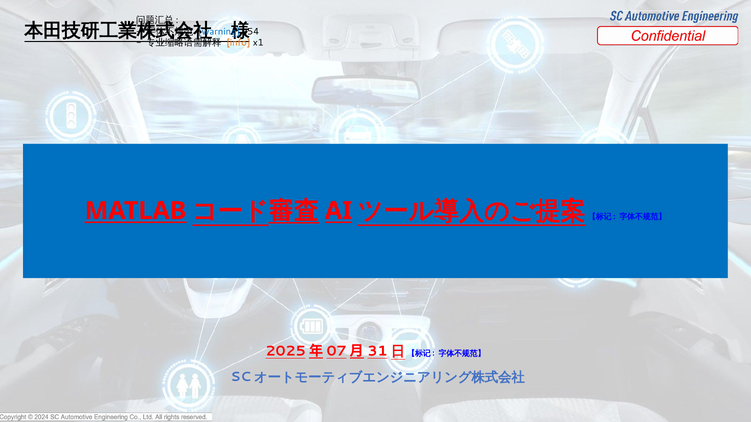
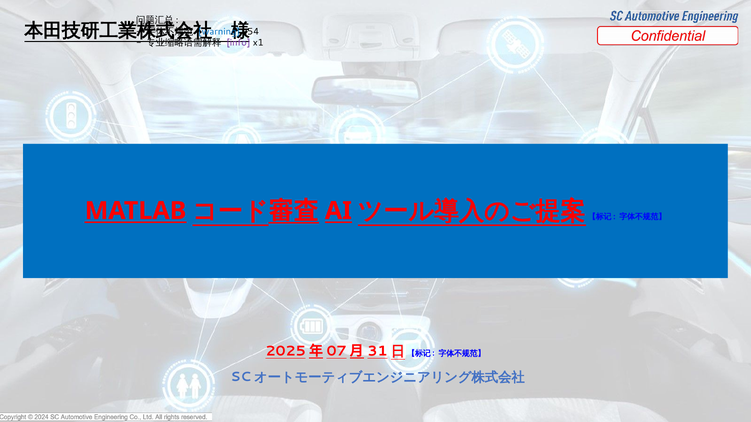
info colour: orange -> purple
